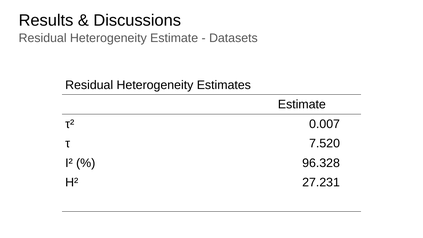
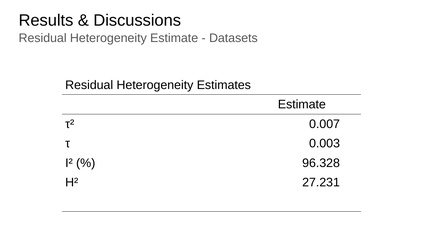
7.520: 7.520 -> 0.003
